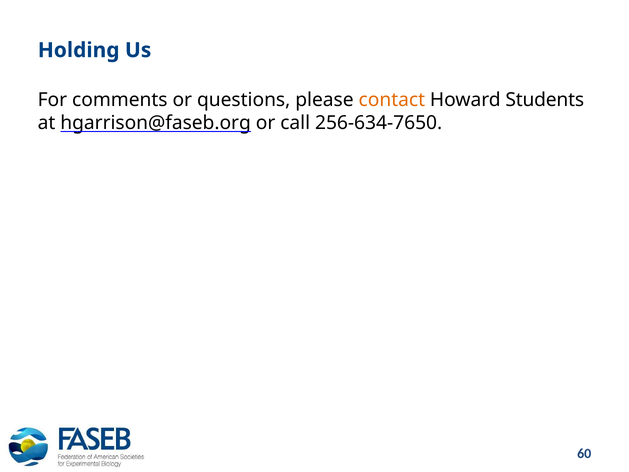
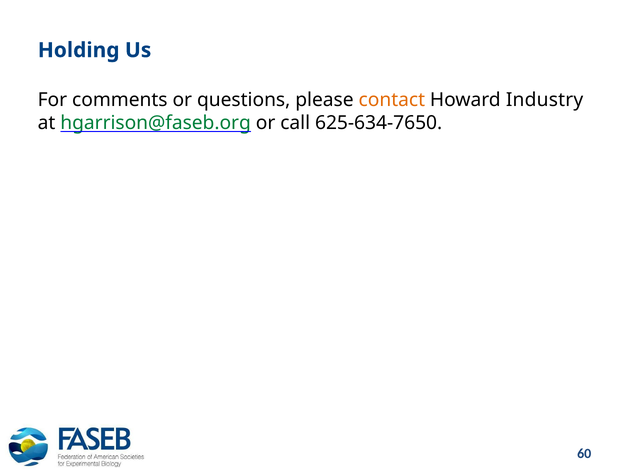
Students: Students -> Industry
hgarrison@faseb.org colour: black -> green
256-634-7650: 256-634-7650 -> 625-634-7650
